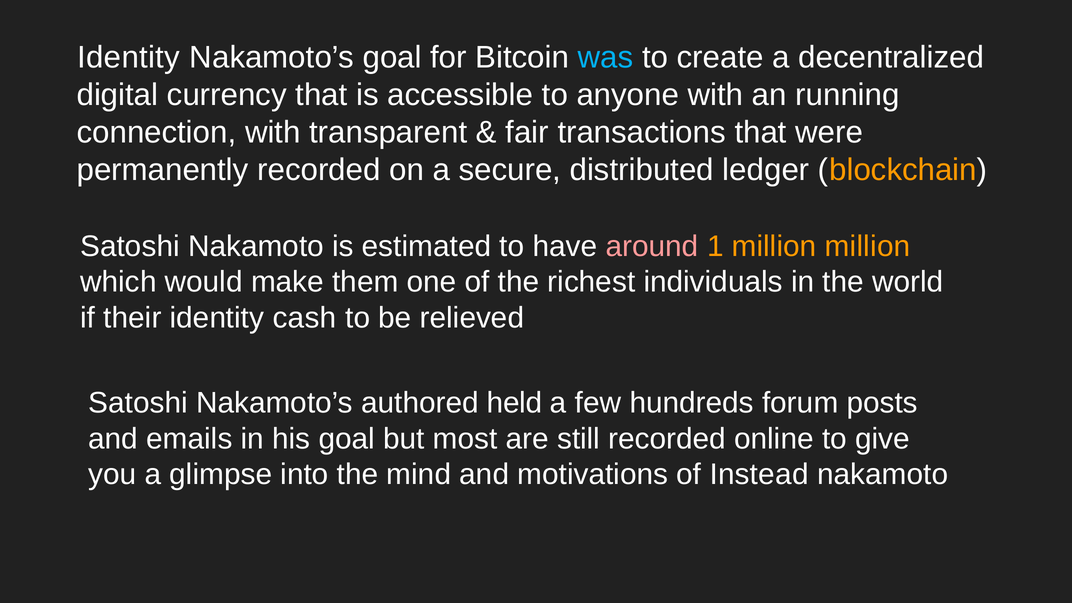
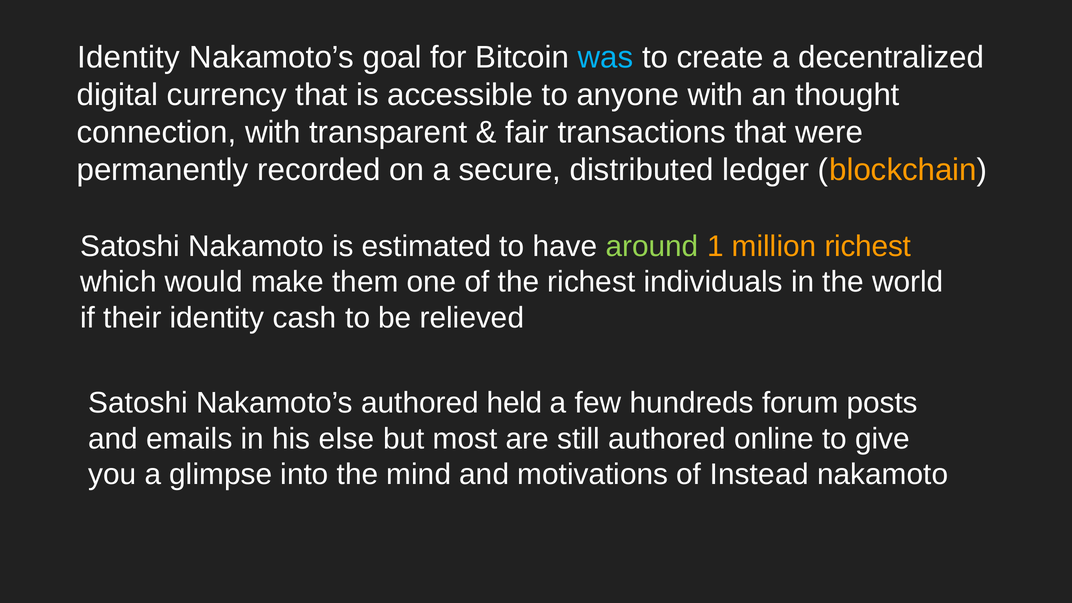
running: running -> thought
around colour: pink -> light green
million million: million -> richest
his goal: goal -> else
still recorded: recorded -> authored
